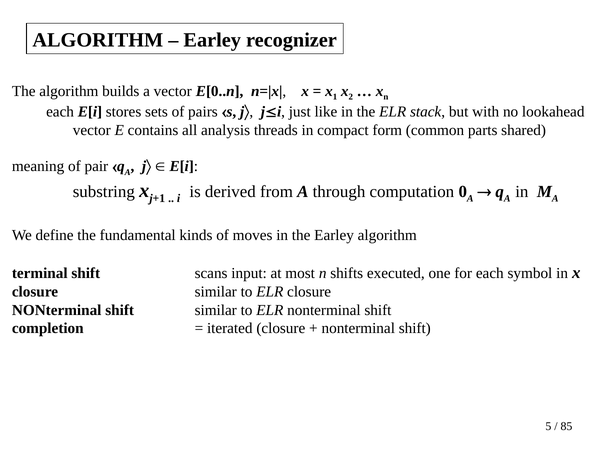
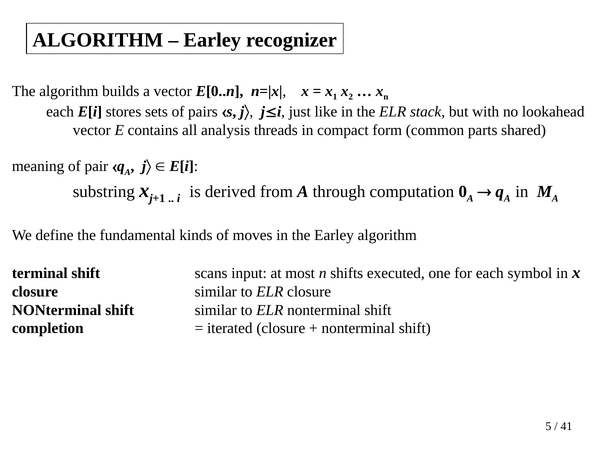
85: 85 -> 41
